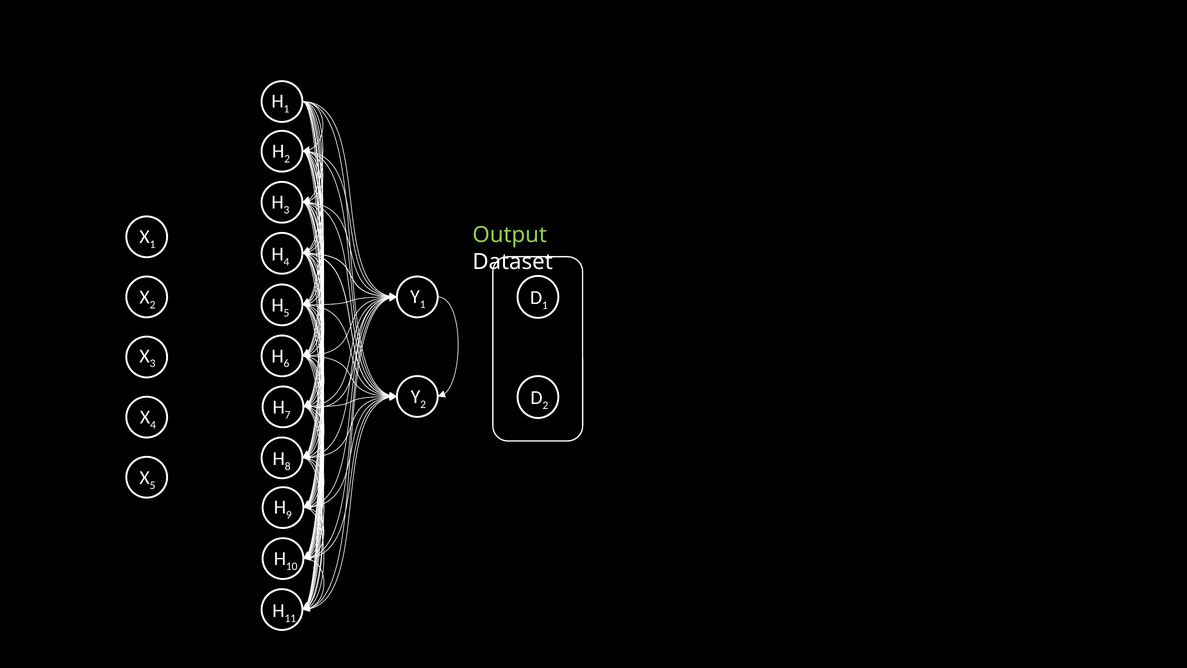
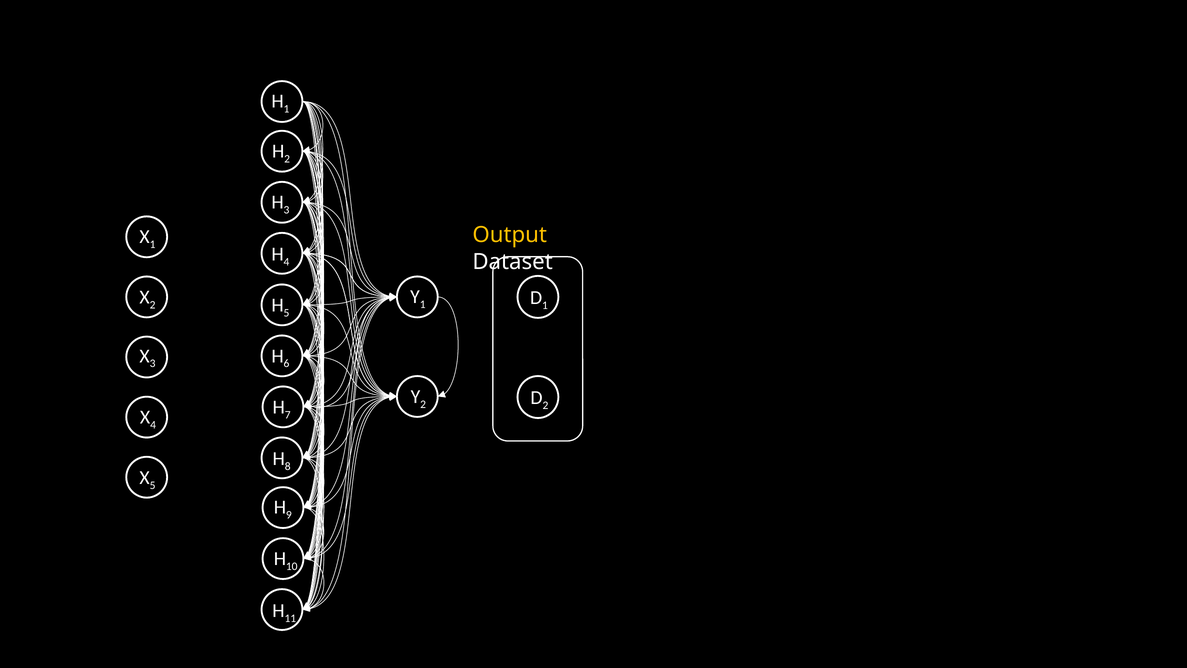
Output colour: light green -> yellow
